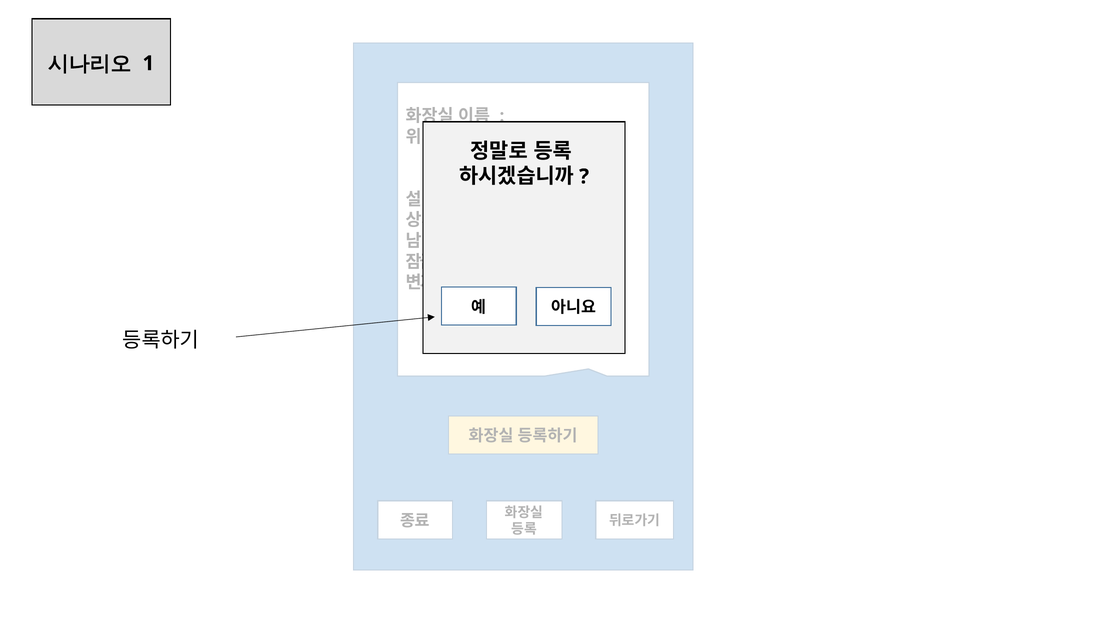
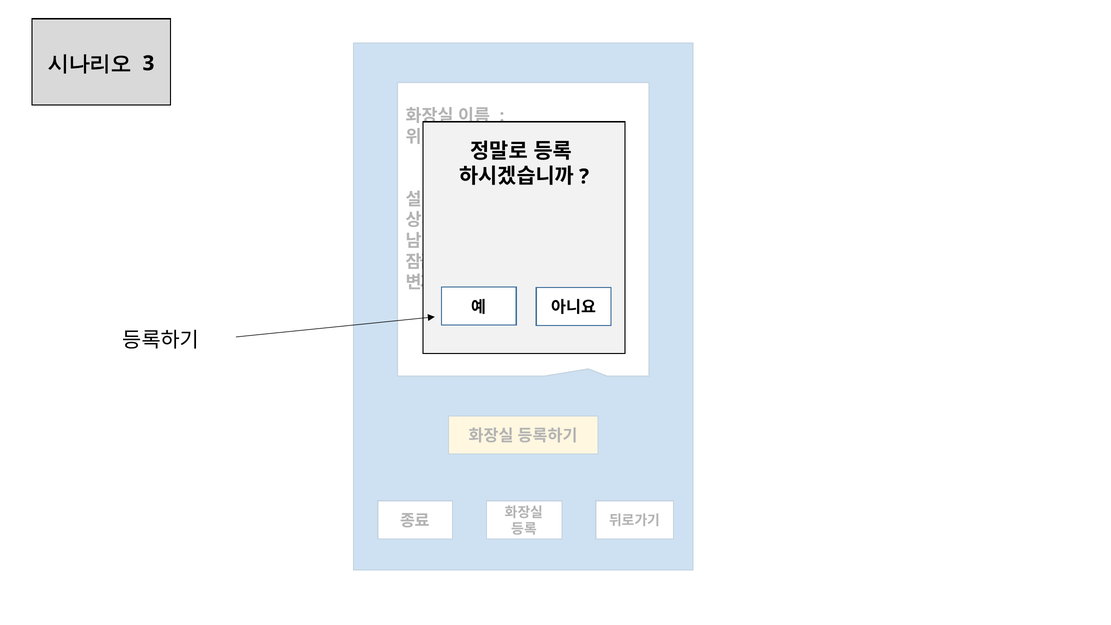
1 at (148, 63): 1 -> 3
